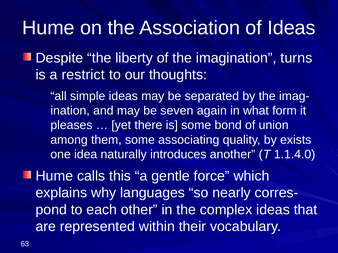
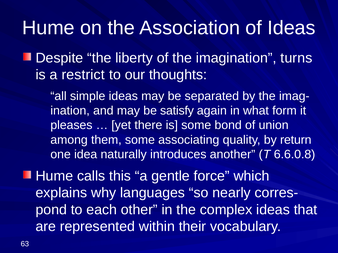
seven: seven -> satisfy
exists: exists -> return
1.1.4.0: 1.1.4.0 -> 6.6.0.8
